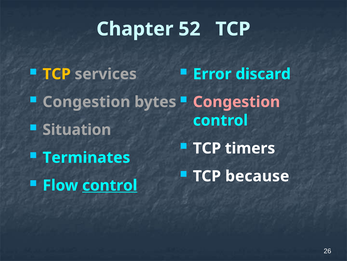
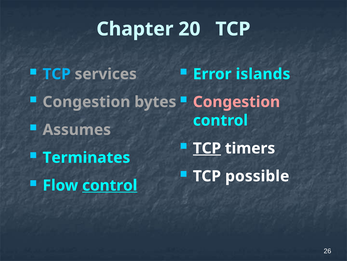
52: 52 -> 20
TCP at (57, 74) colour: yellow -> light blue
discard: discard -> islands
Situation: Situation -> Assumes
TCP at (207, 148) underline: none -> present
because: because -> possible
